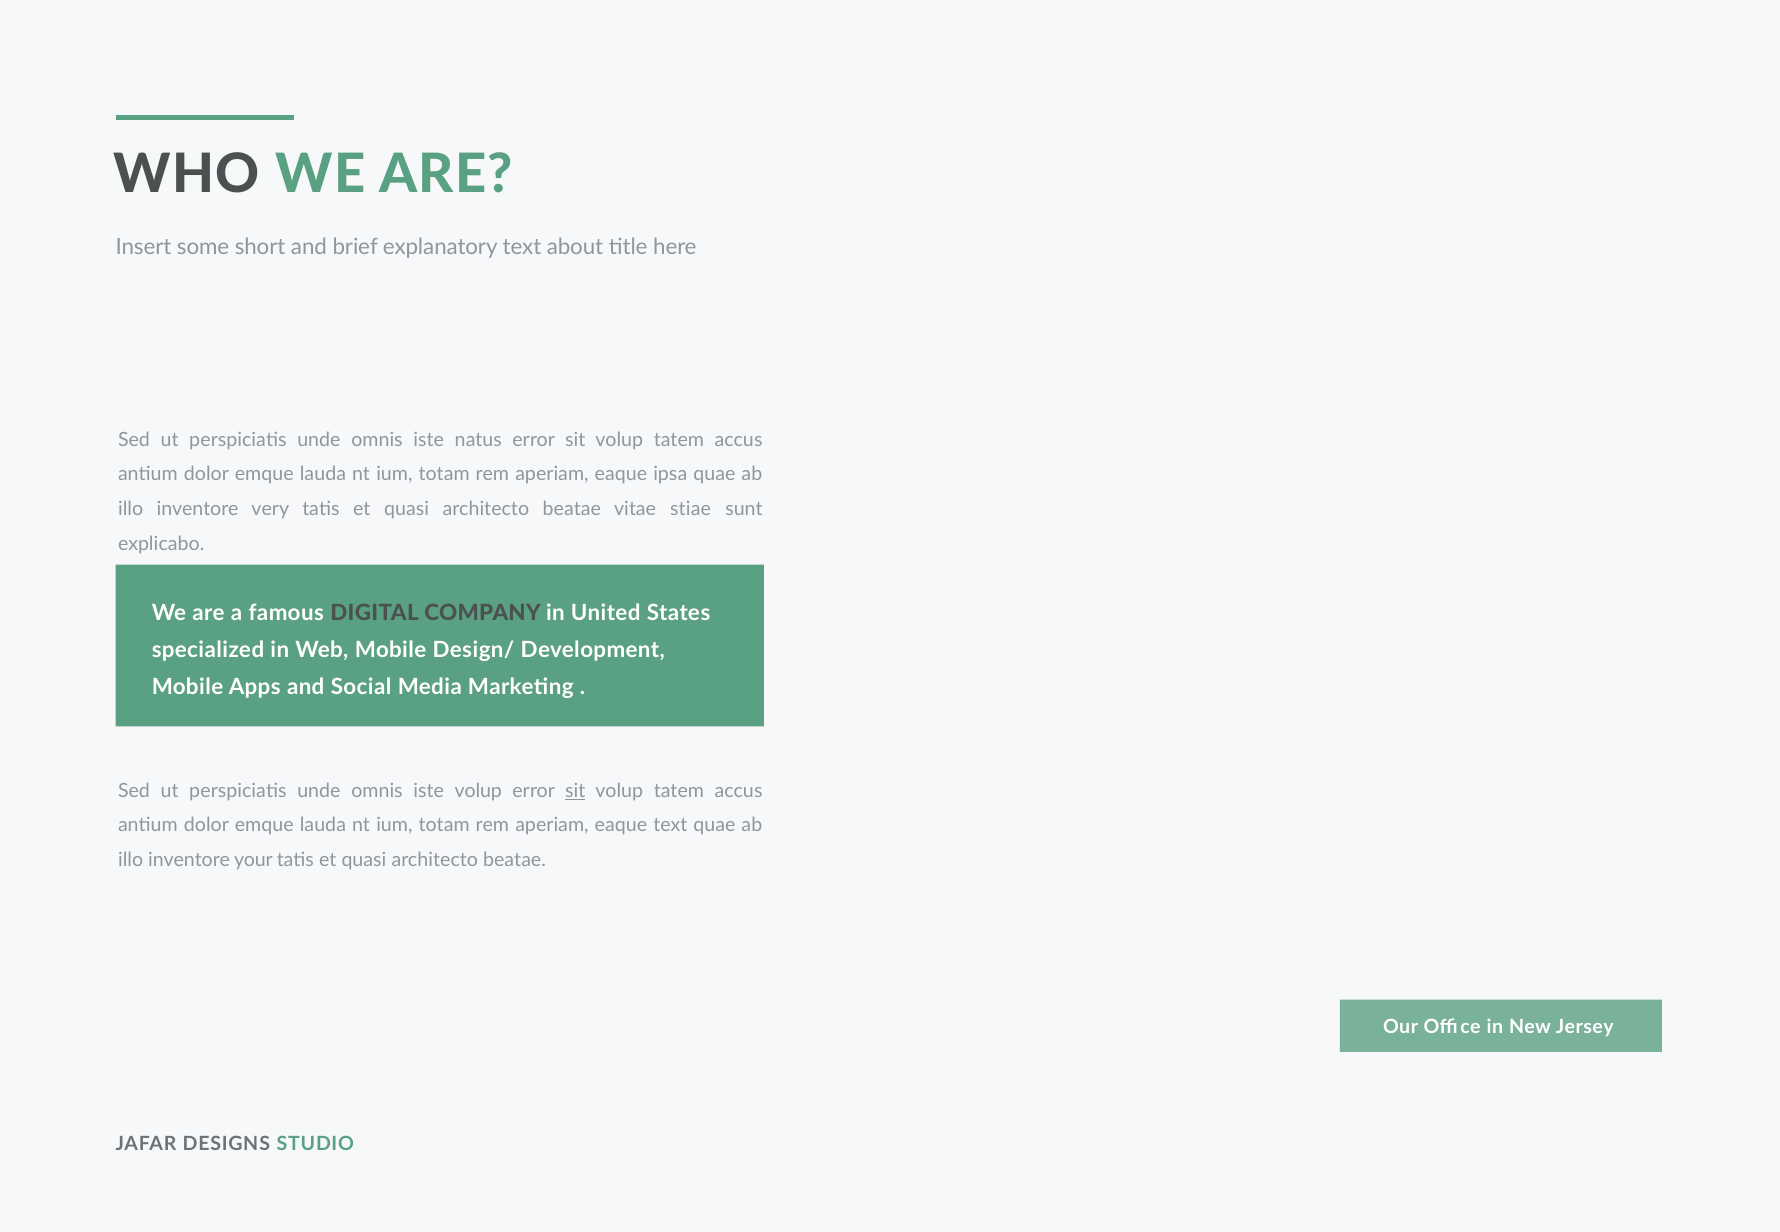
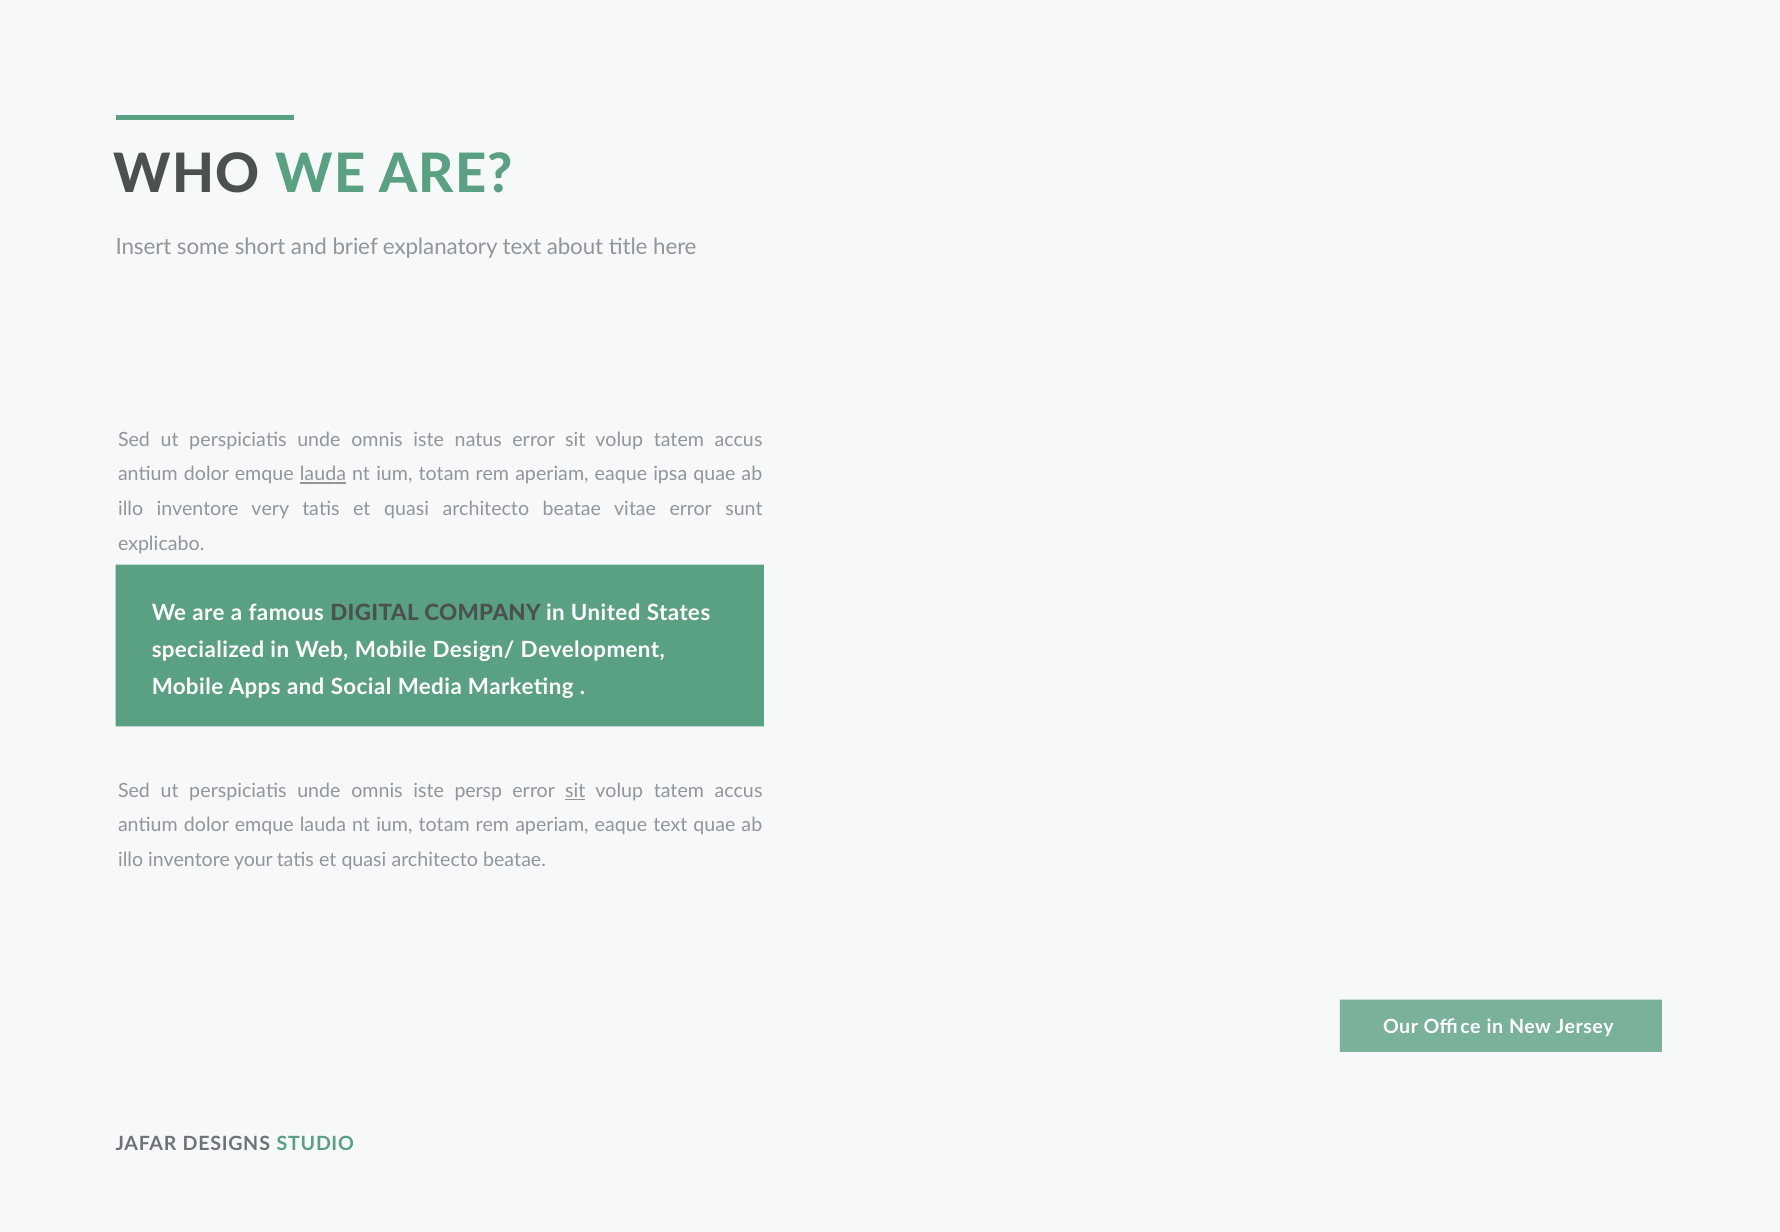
lauda at (323, 475) underline: none -> present
vitae stiae: stiae -> error
iste volup: volup -> persp
